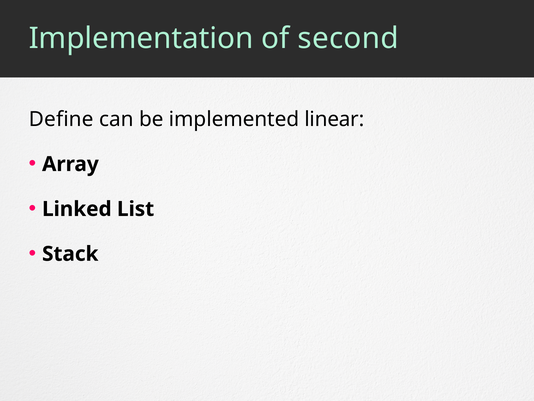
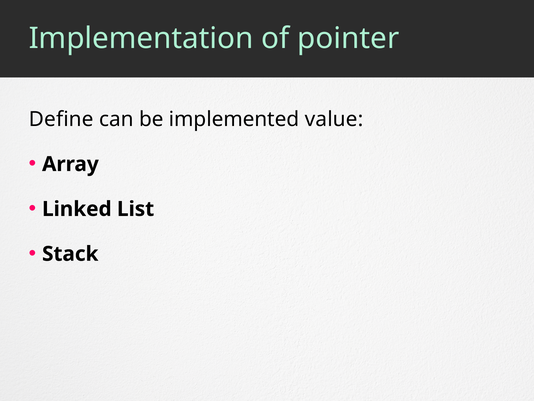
second: second -> pointer
linear: linear -> value
